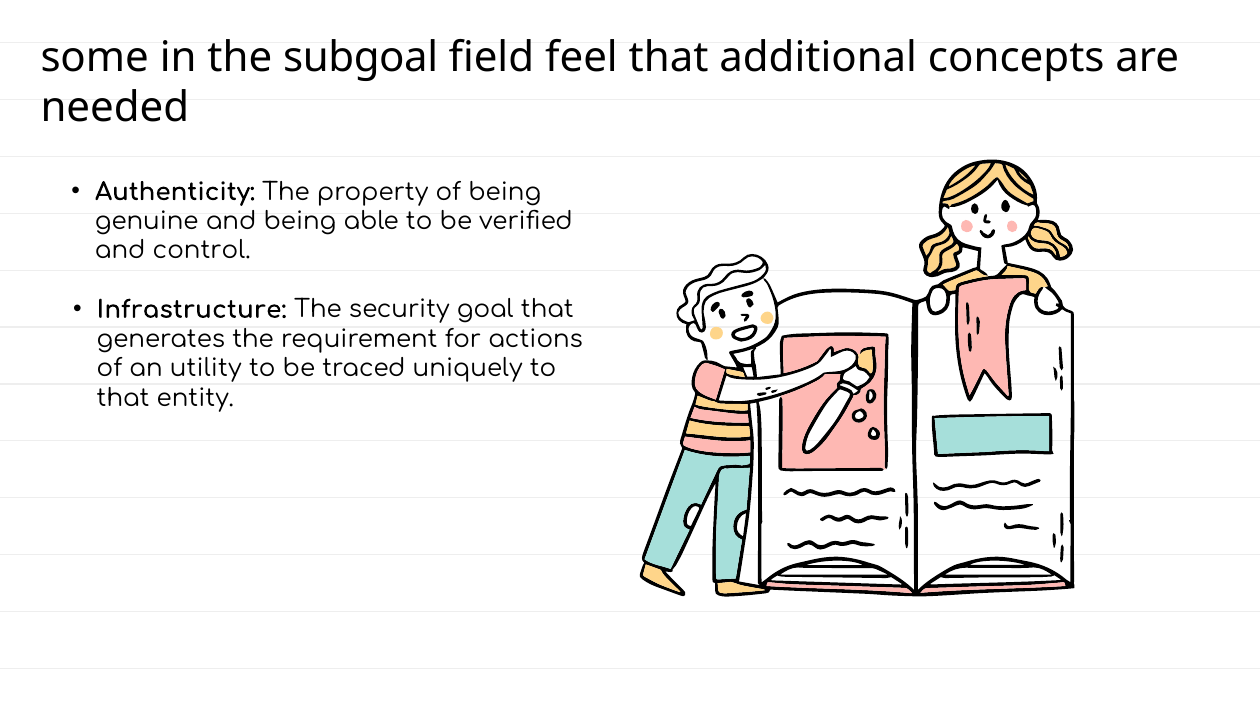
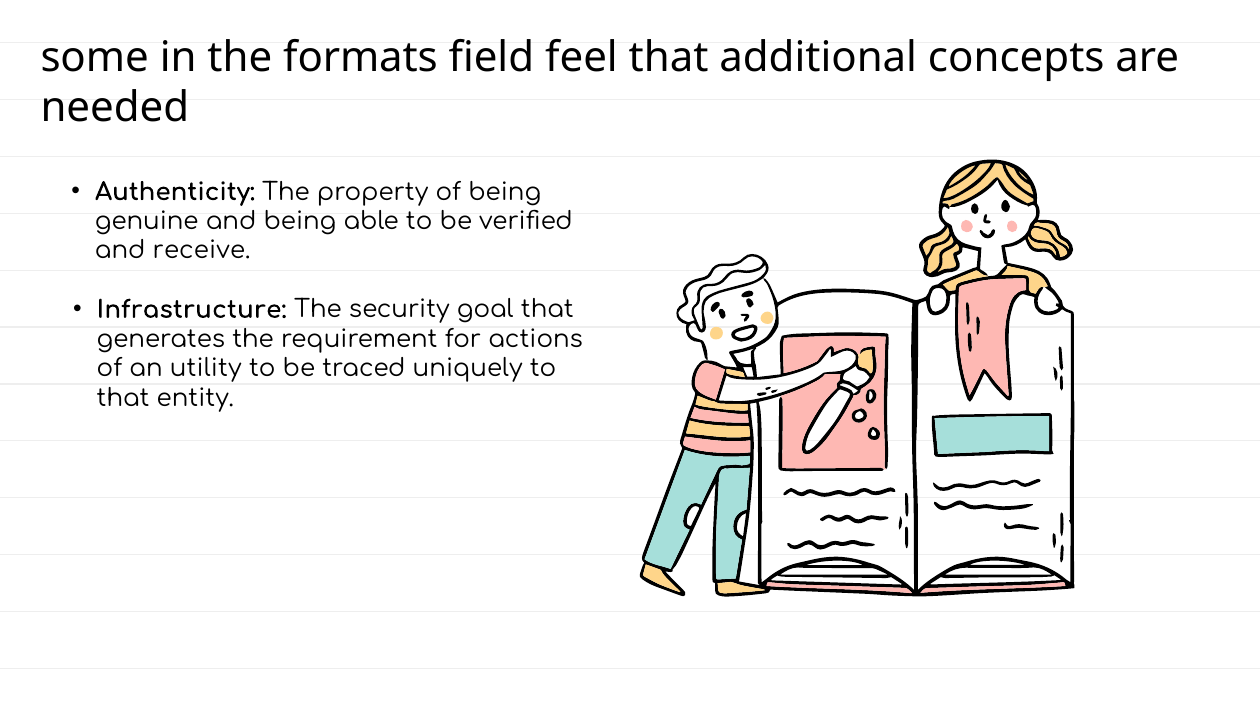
subgoal: subgoal -> formats
control: control -> receive
